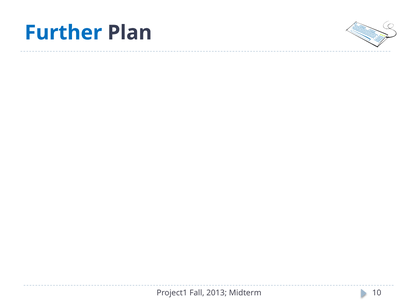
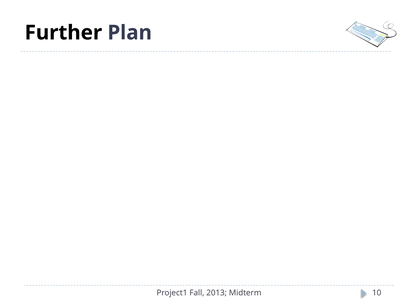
Further colour: blue -> black
